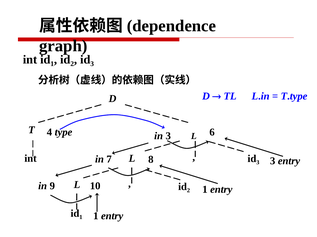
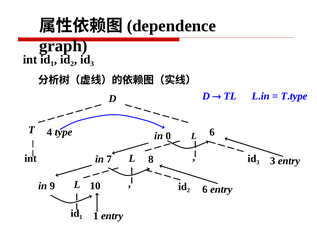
in 3: 3 -> 0
10 1: 1 -> 6
